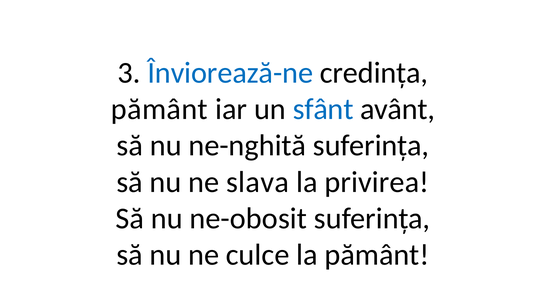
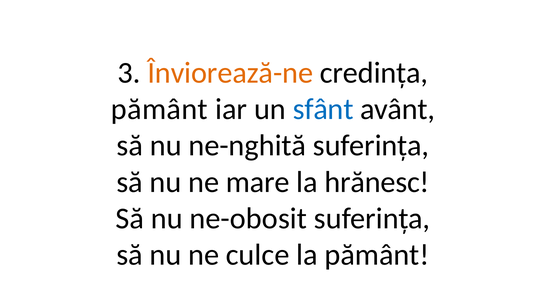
Înviorează-ne colour: blue -> orange
slava: slava -> mare
privirea: privirea -> hrănesc
